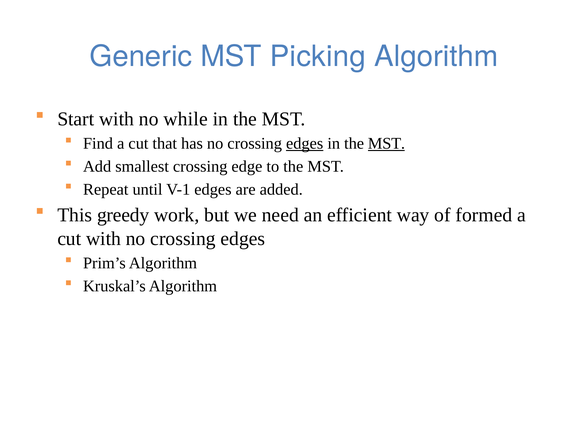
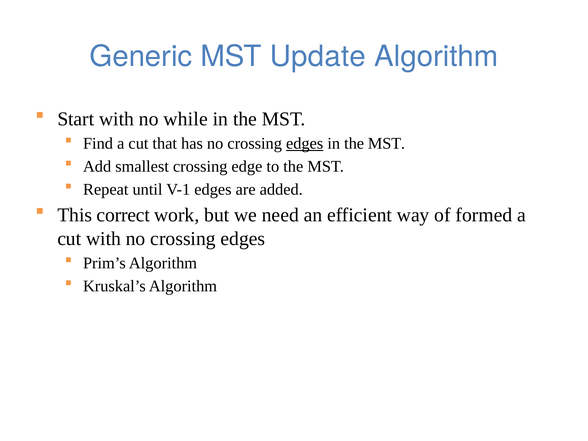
Picking: Picking -> Update
MST at (386, 144) underline: present -> none
greedy: greedy -> correct
